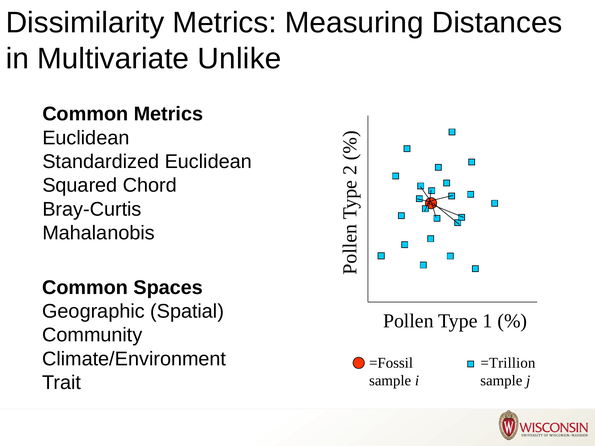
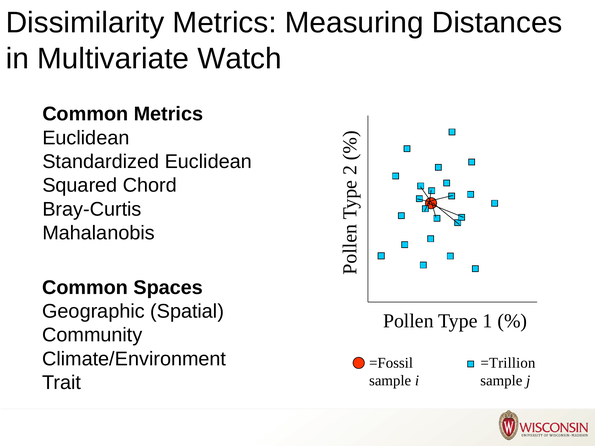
Unlike: Unlike -> Watch
